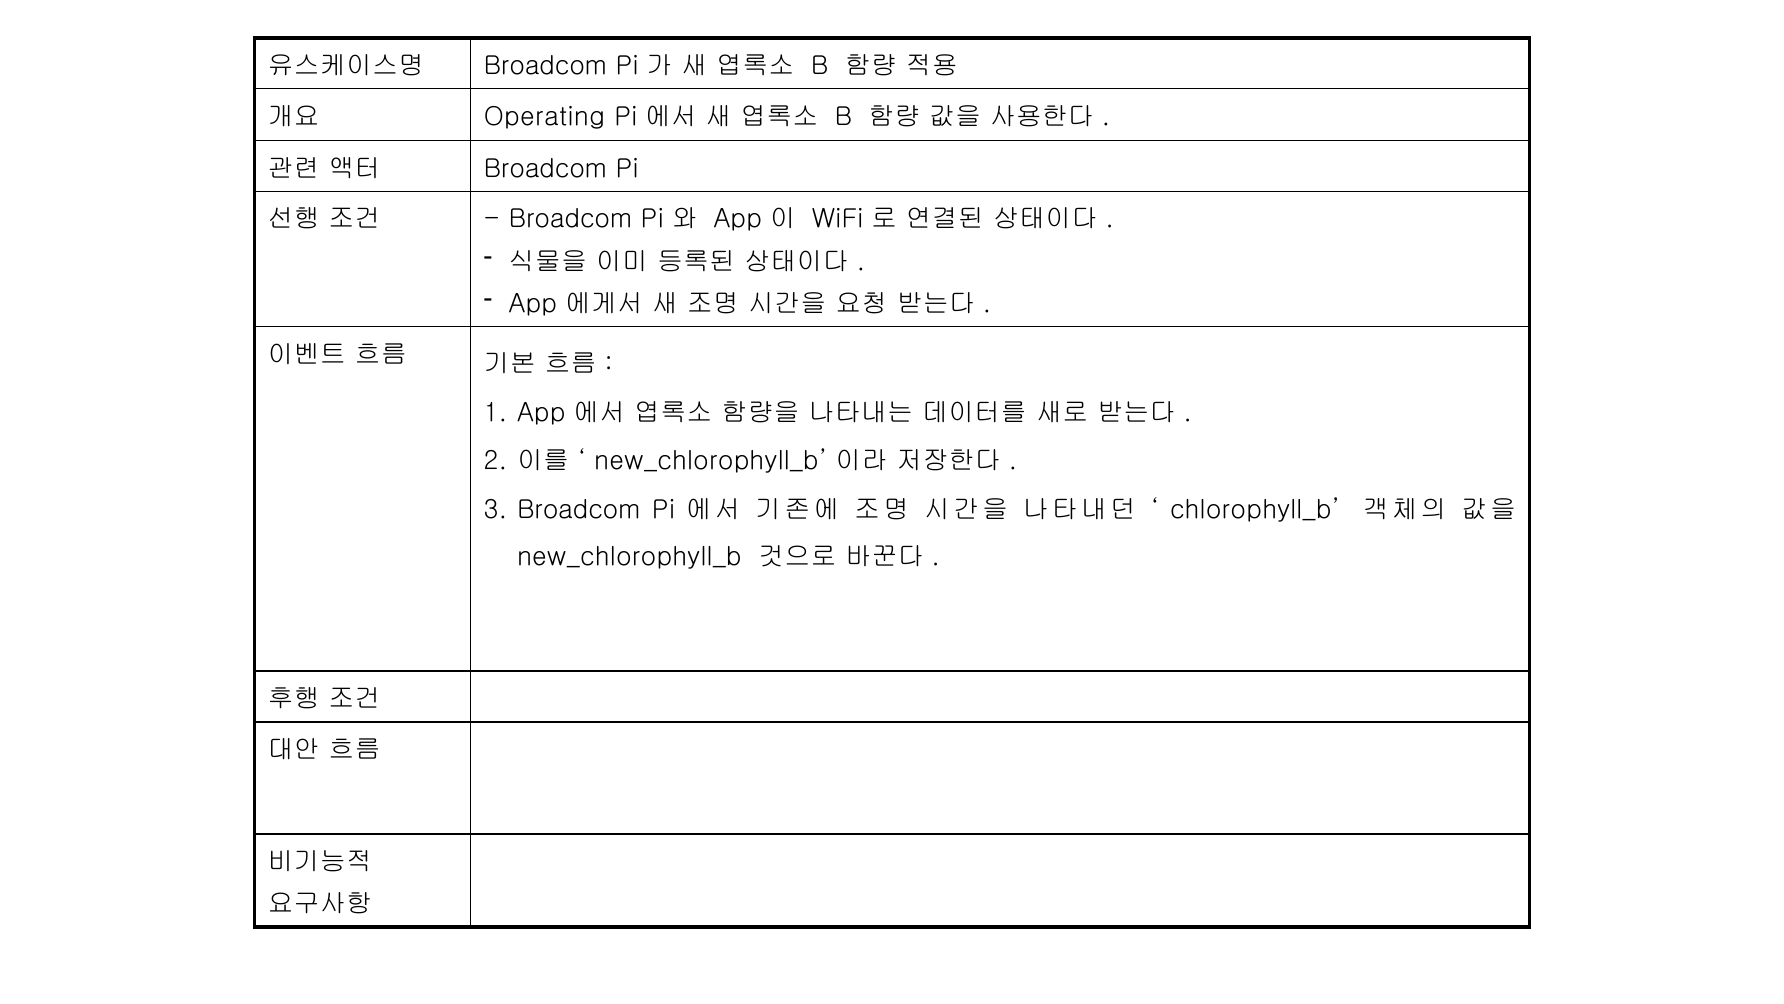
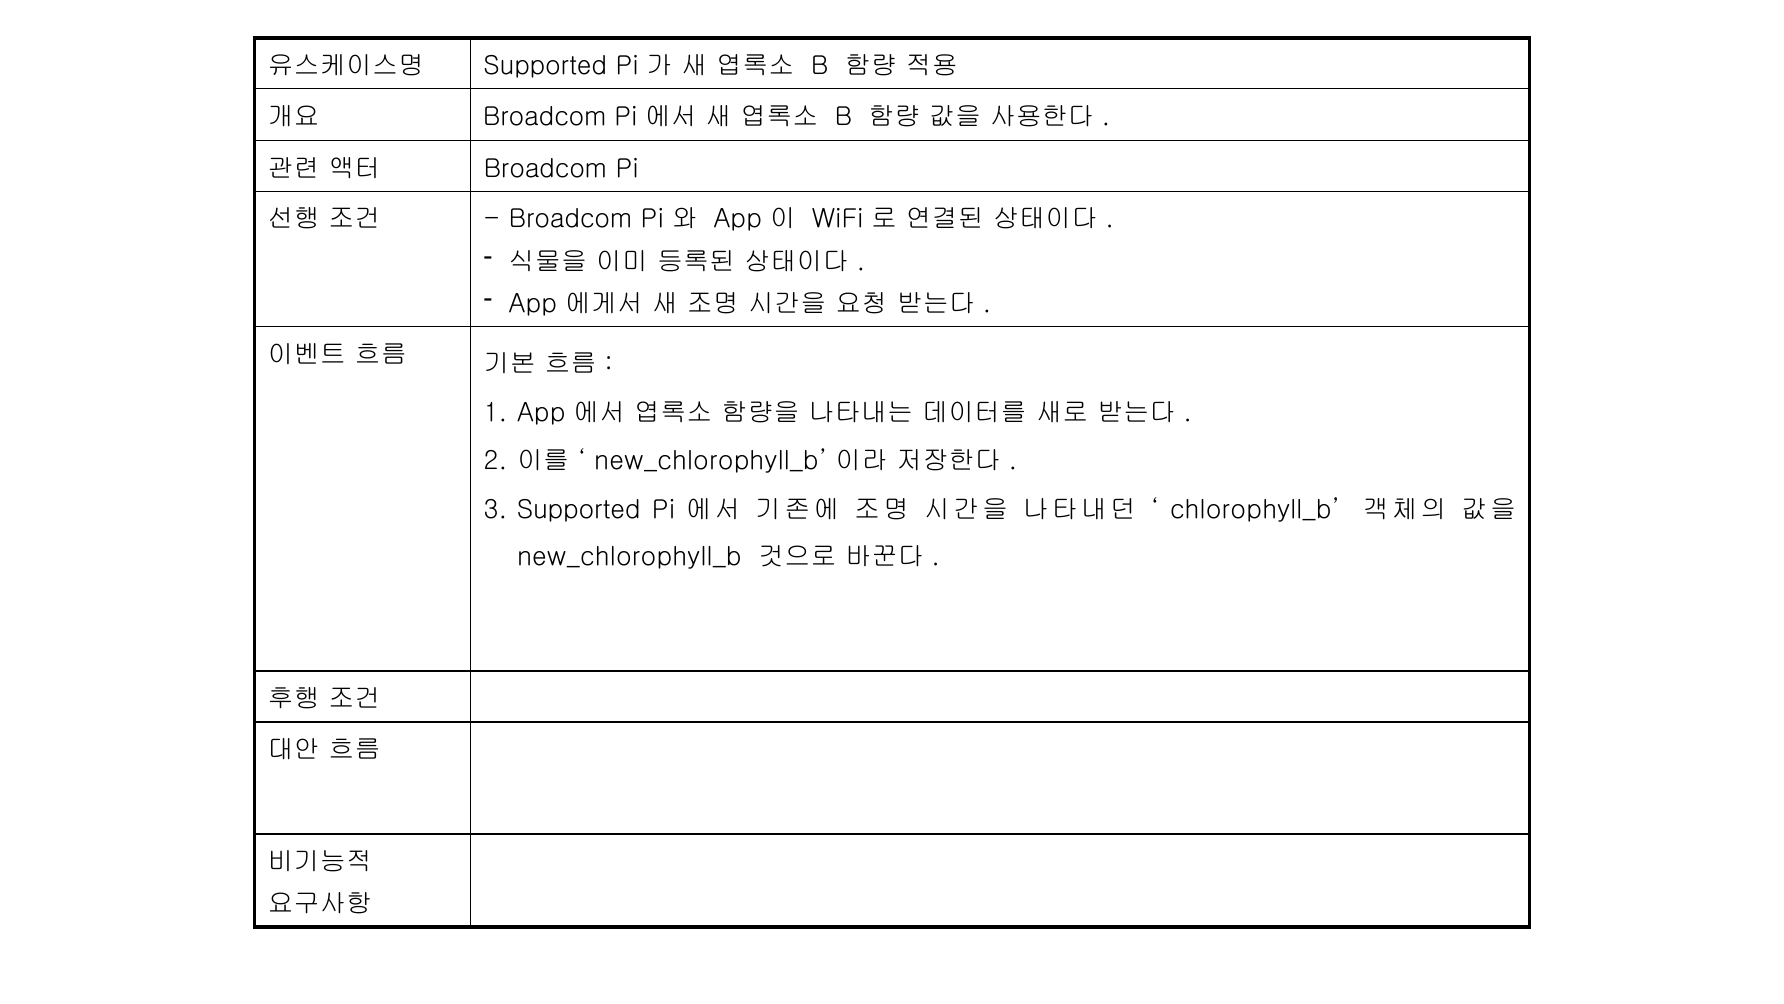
Broadcom at (545, 66): Broadcom -> Supported
Operating at (544, 117): Operating -> Broadcom
Broadcom at (579, 510): Broadcom -> Supported
